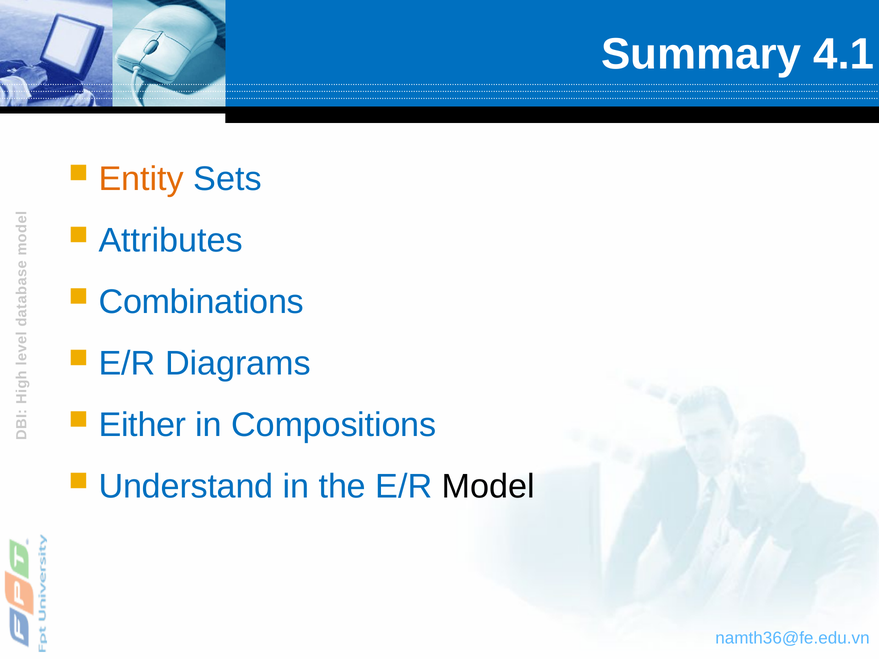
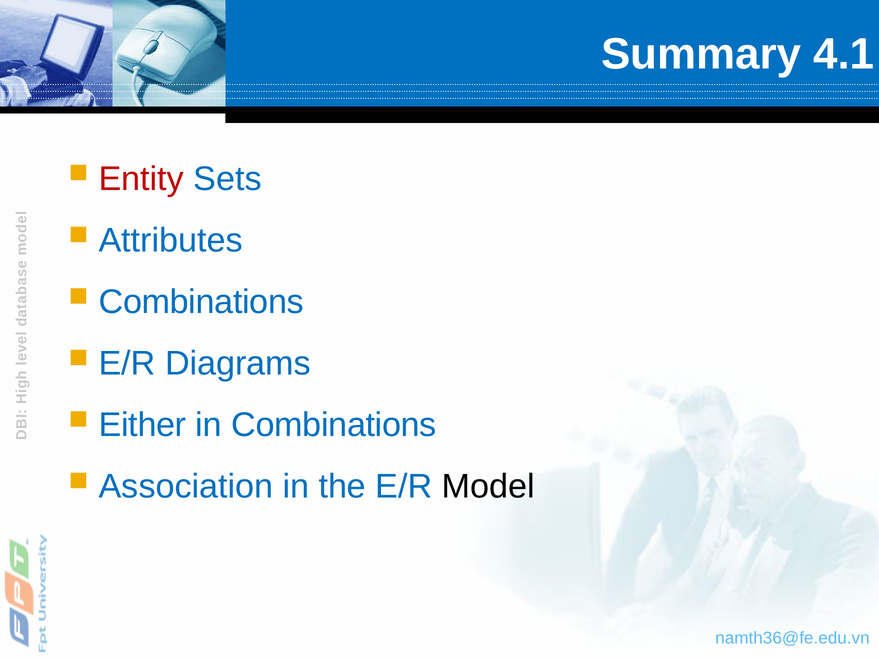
Entity colour: orange -> red
in Compositions: Compositions -> Combinations
Understand: Understand -> Association
